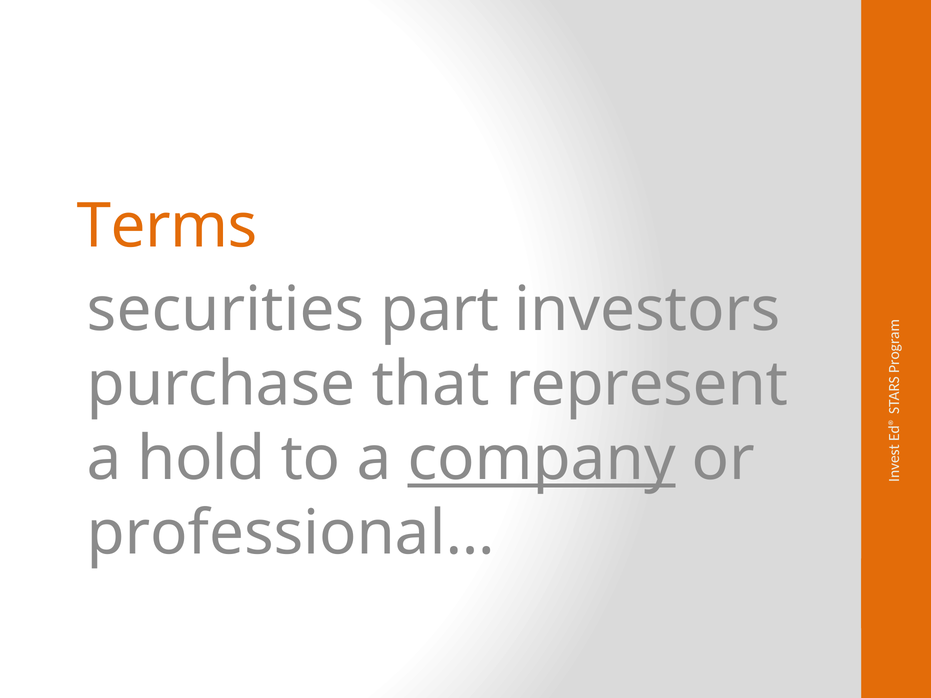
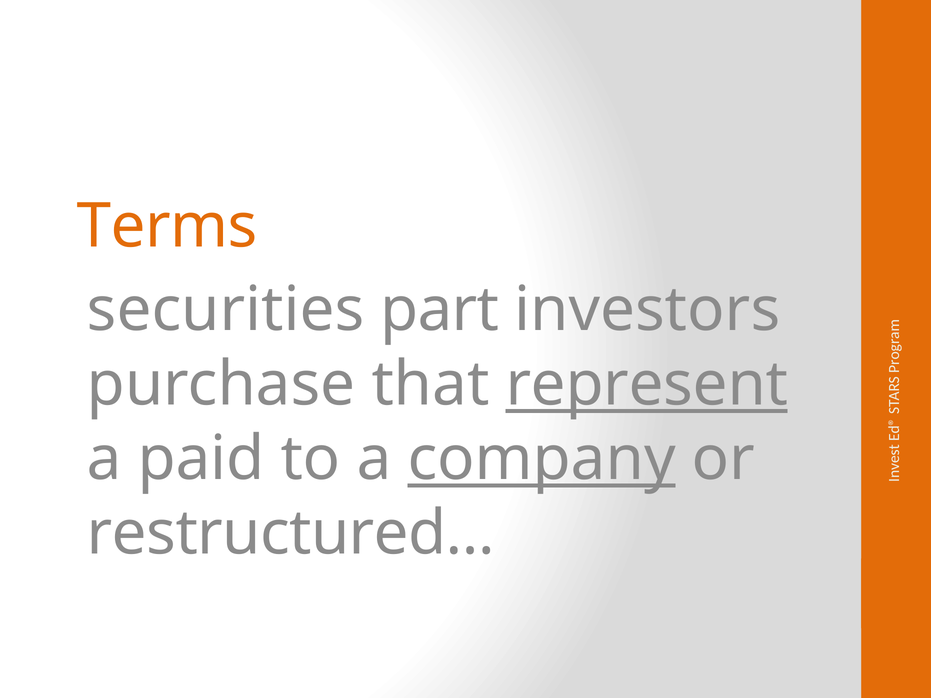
represent underline: none -> present
hold: hold -> paid
professional…: professional… -> restructured…
